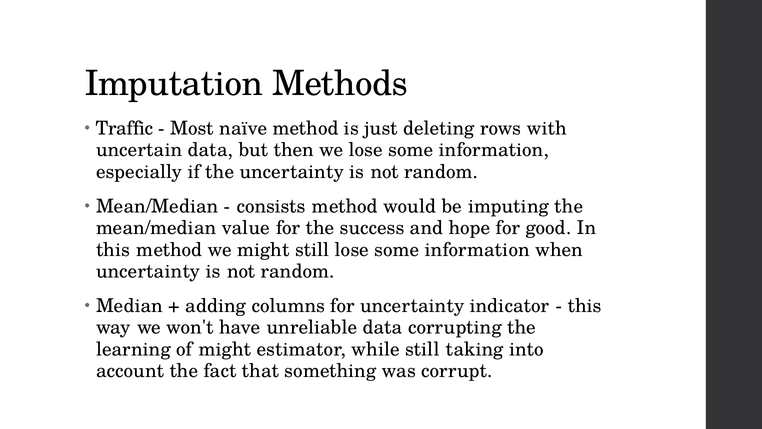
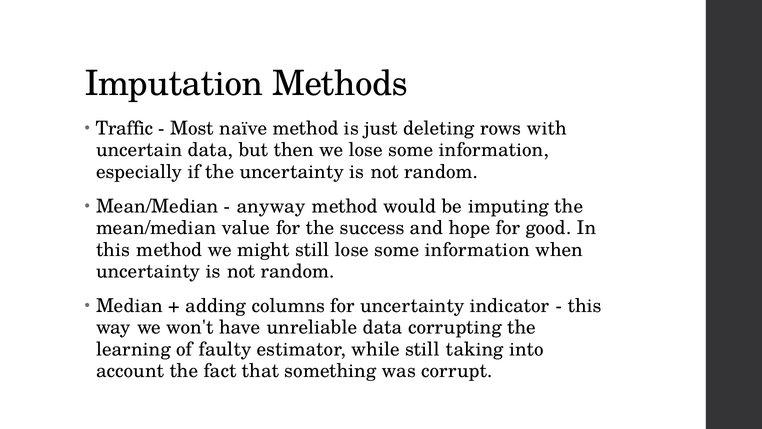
consists: consists -> anyway
of might: might -> faulty
